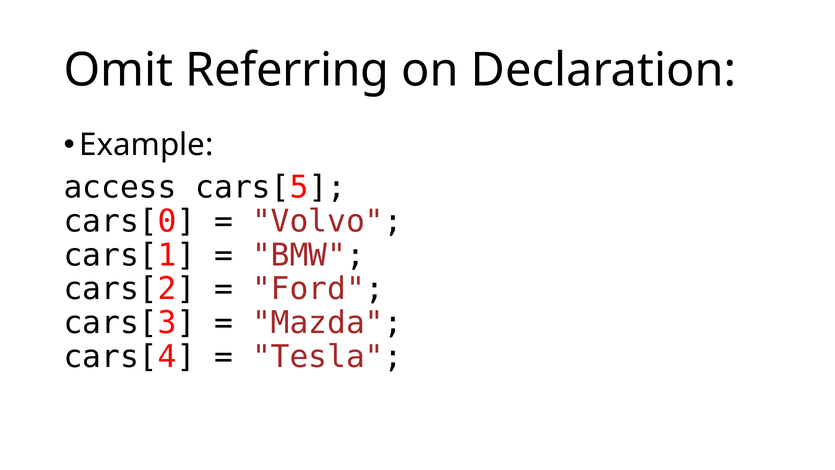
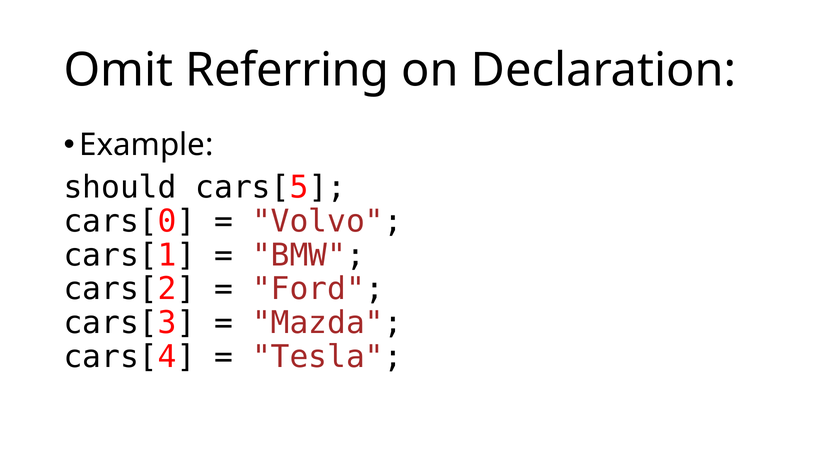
access: access -> should
